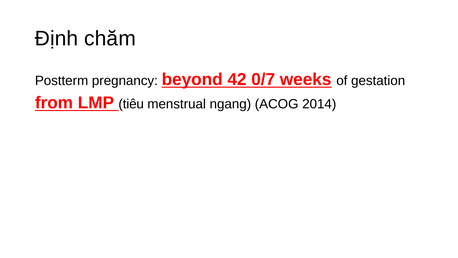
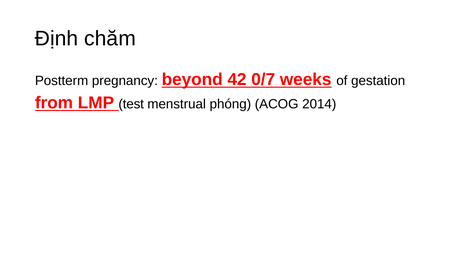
tiêu: tiêu -> test
ngang: ngang -> phóng
